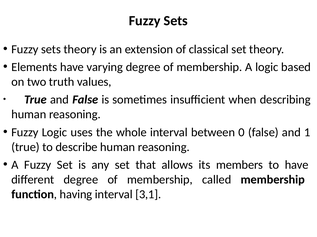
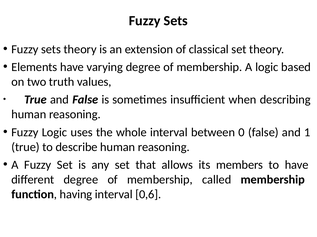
3,1: 3,1 -> 0,6
